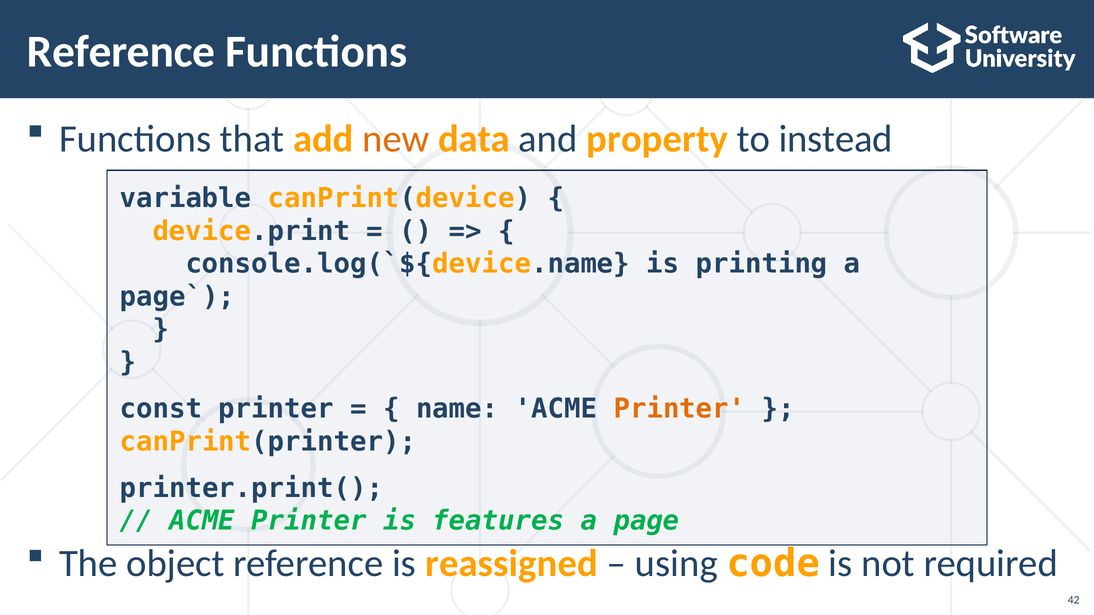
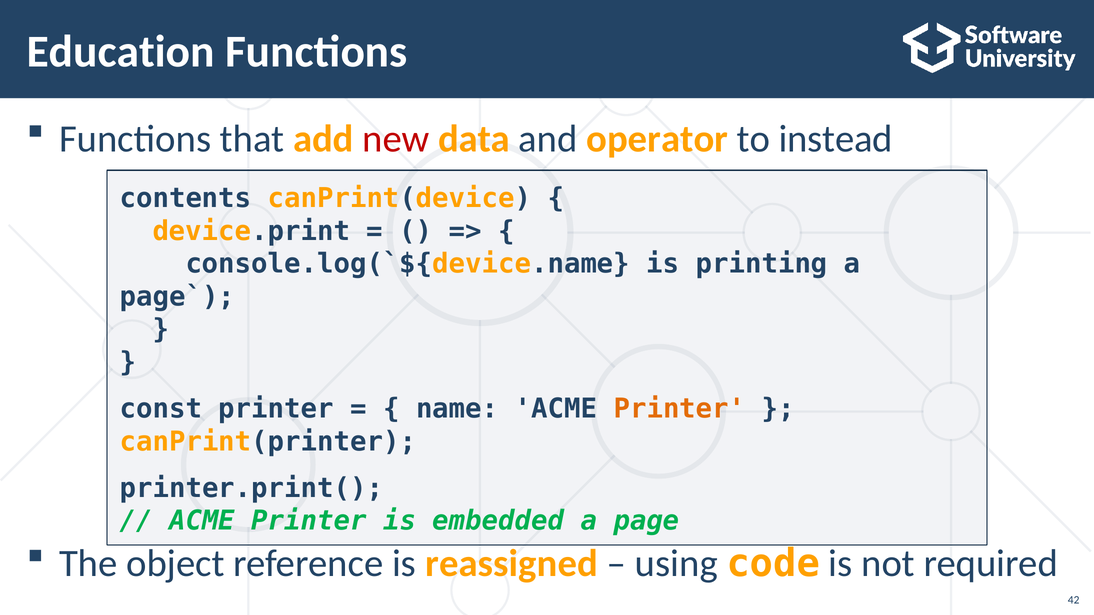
Reference at (121, 52): Reference -> Education
new colour: orange -> red
property: property -> operator
variable: variable -> contents
features: features -> embedded
